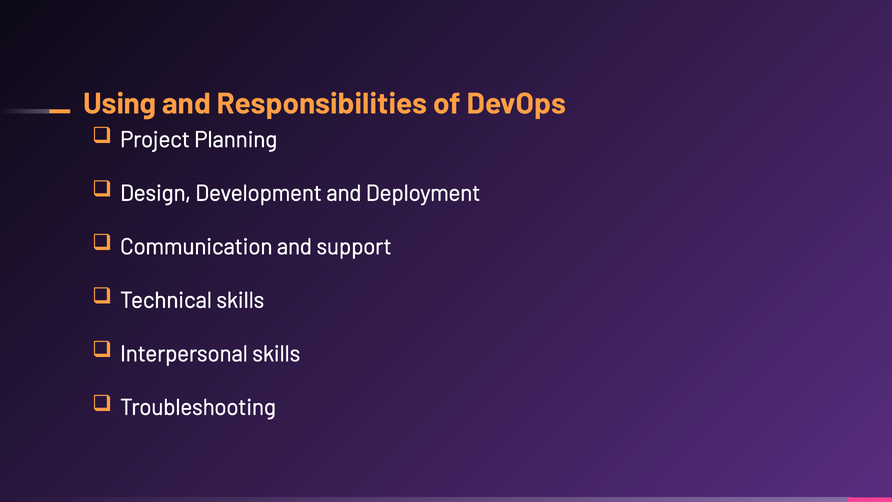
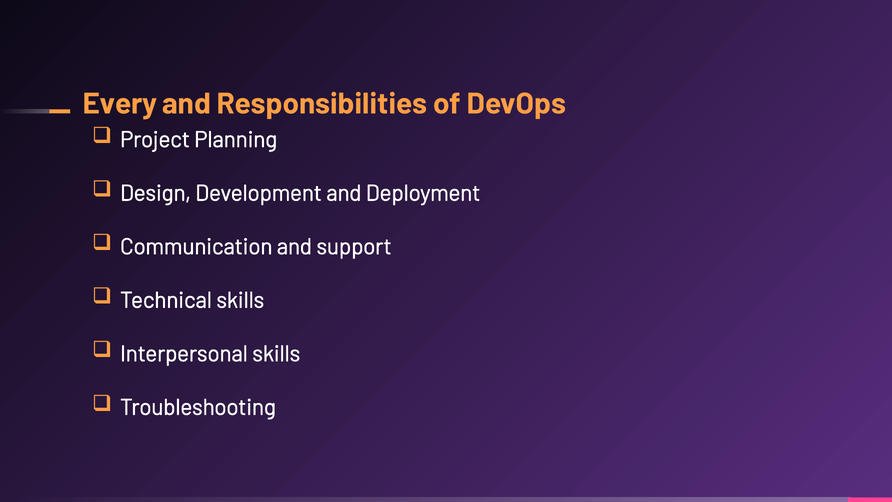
Using: Using -> Every
